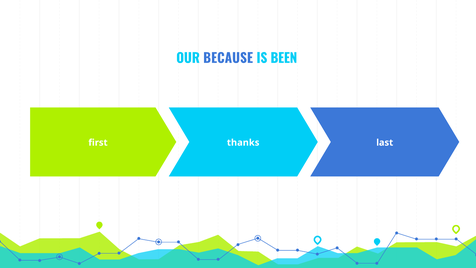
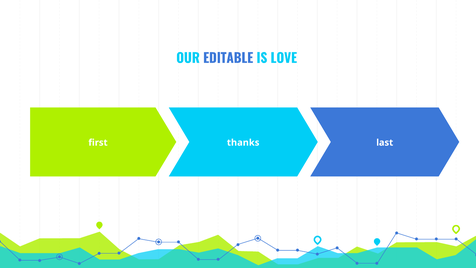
BECAUSE: BECAUSE -> EDITABLE
BEEN: BEEN -> LOVE
